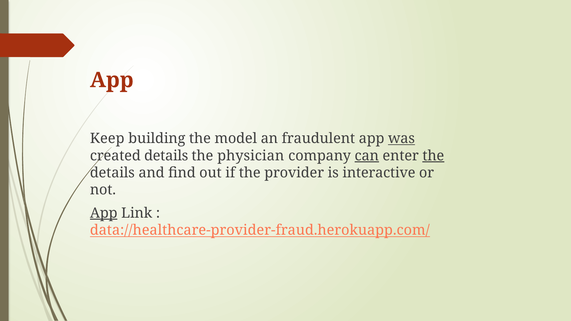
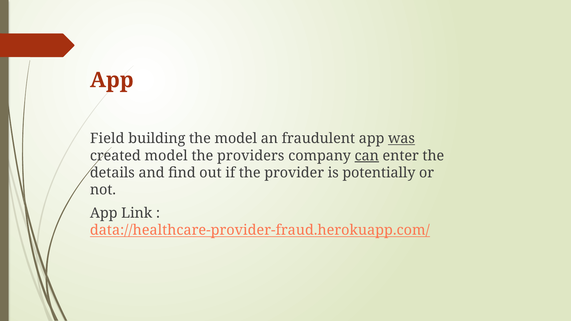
Keep: Keep -> Field
created details: details -> model
physician: physician -> providers
the at (433, 156) underline: present -> none
interactive: interactive -> potentially
App at (104, 213) underline: present -> none
